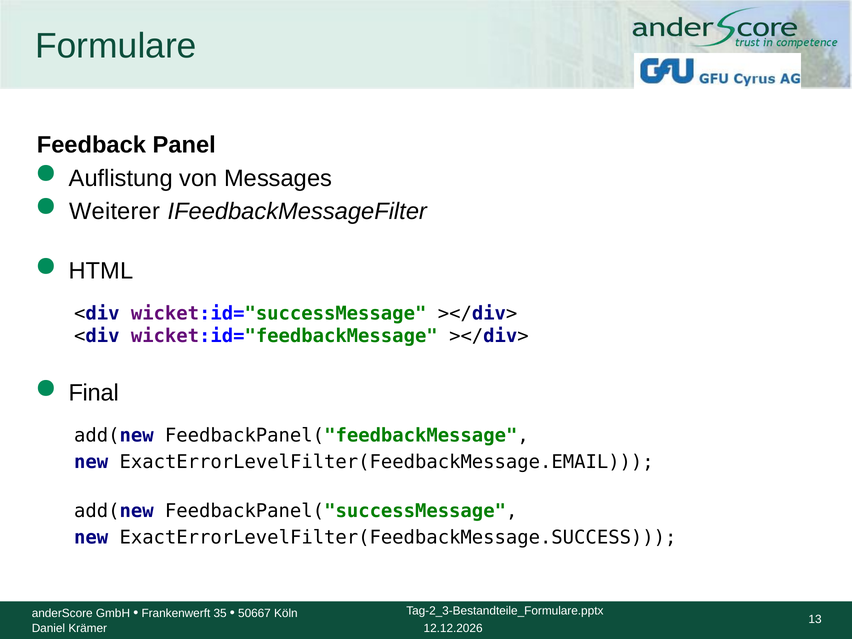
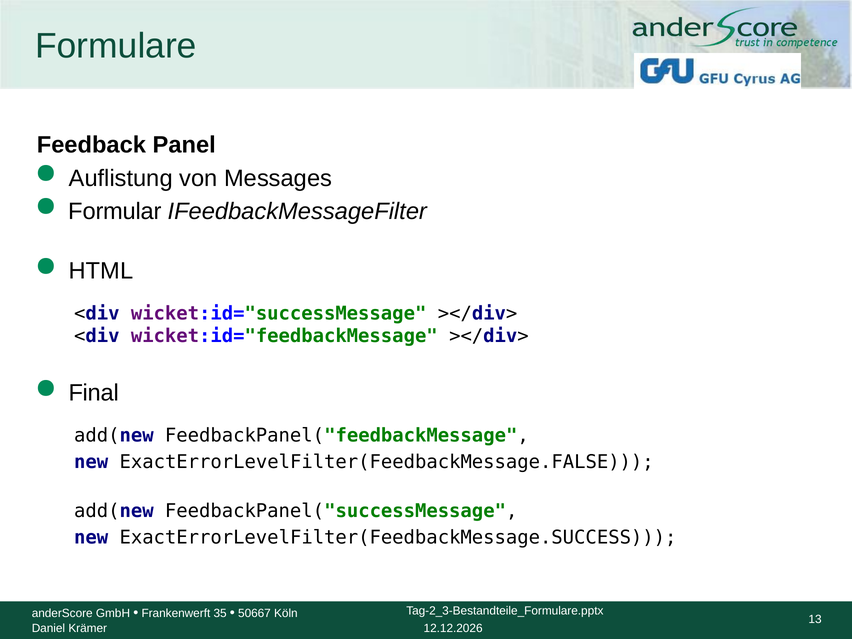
Weiterer: Weiterer -> Formular
ExactErrorLevelFilter(FeedbackMessage.EMAIL: ExactErrorLevelFilter(FeedbackMessage.EMAIL -> ExactErrorLevelFilter(FeedbackMessage.FALSE
